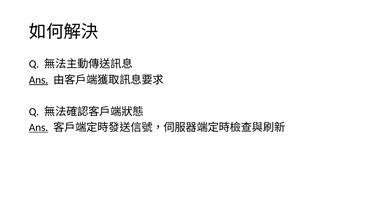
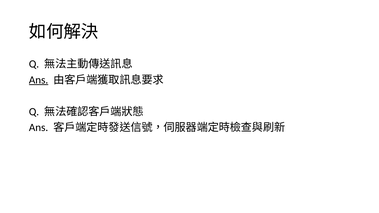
Ans at (39, 128) underline: present -> none
